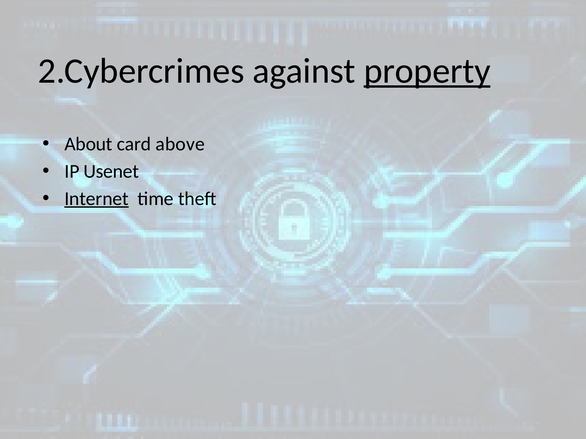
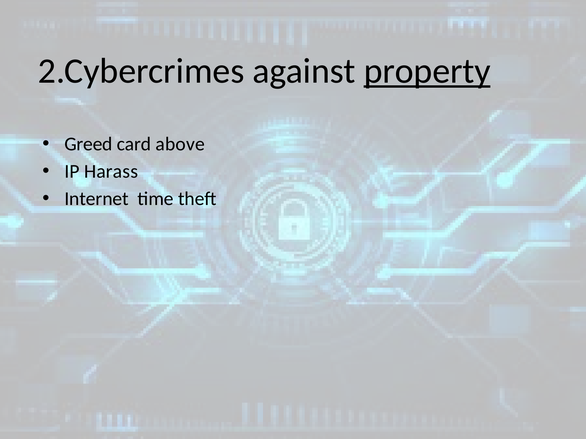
About: About -> Greed
Usenet: Usenet -> Harass
Internet underline: present -> none
